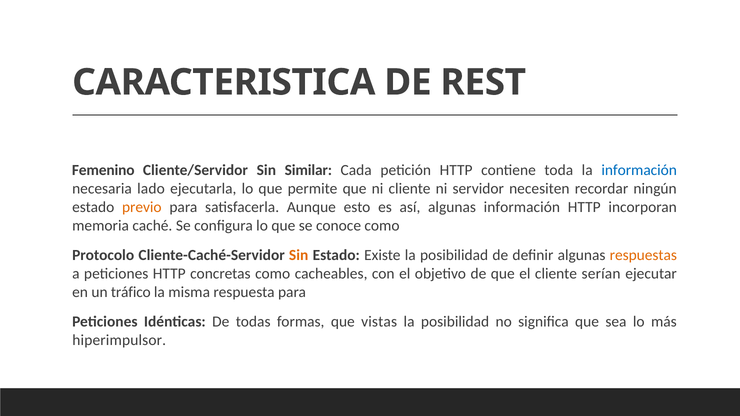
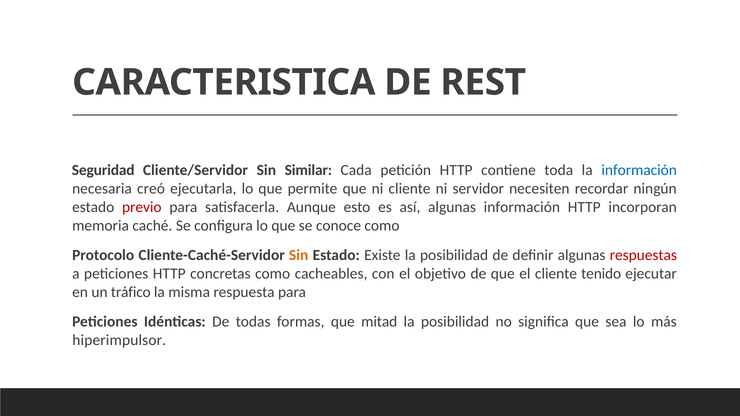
Femenino: Femenino -> Seguridad
lado: lado -> creó
previo colour: orange -> red
respuestas colour: orange -> red
serían: serían -> tenido
vistas: vistas -> mitad
